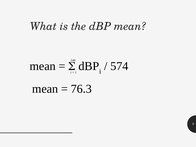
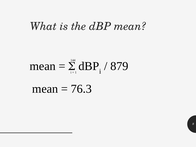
574: 574 -> 879
